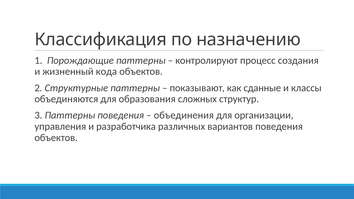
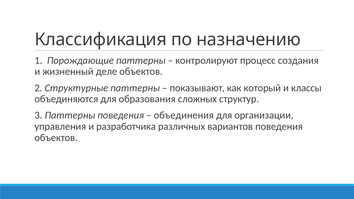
кода: кода -> деле
сданные: сданные -> который
